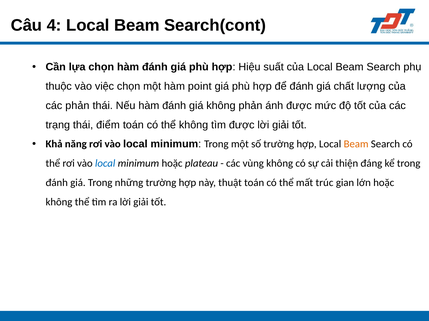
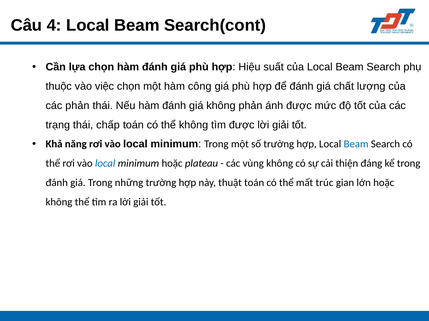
point: point -> công
điểm: điểm -> chấp
Beam at (356, 144) colour: orange -> blue
